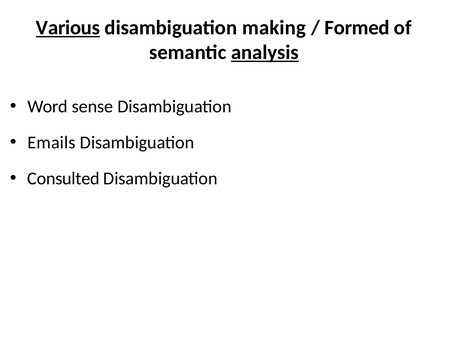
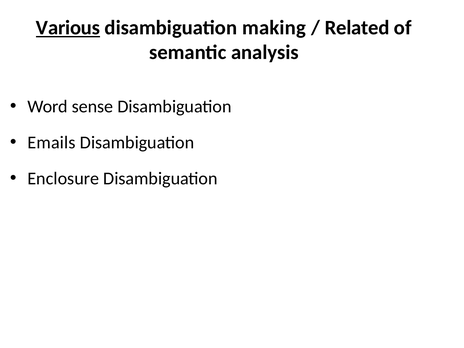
Formed: Formed -> Related
analysis underline: present -> none
Consulted: Consulted -> Enclosure
